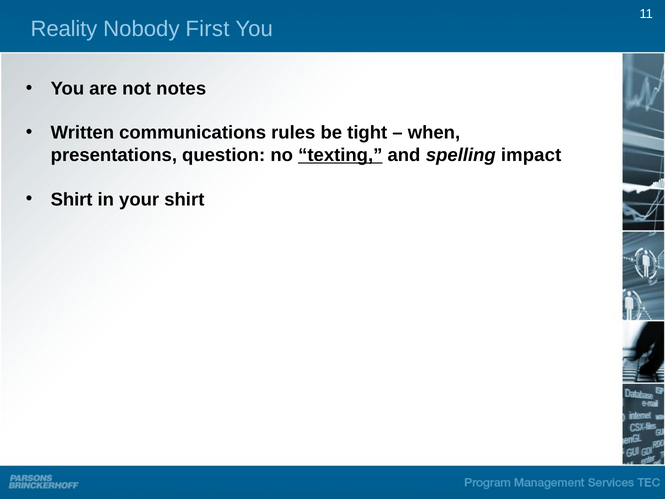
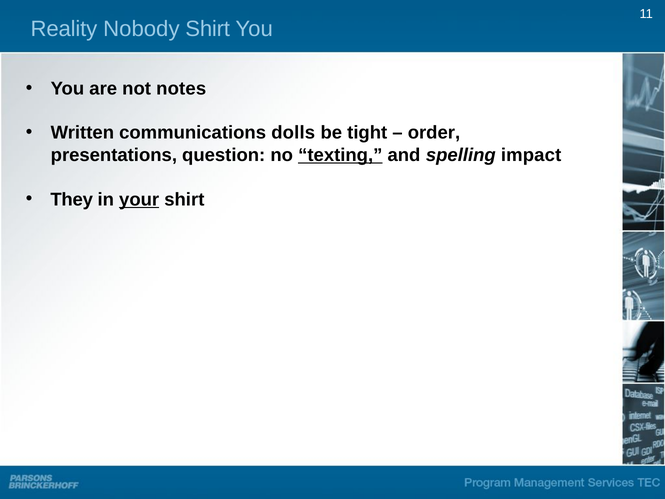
Nobody First: First -> Shirt
rules: rules -> dolls
when: when -> order
Shirt at (72, 199): Shirt -> They
your underline: none -> present
